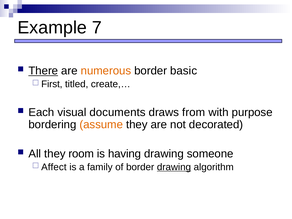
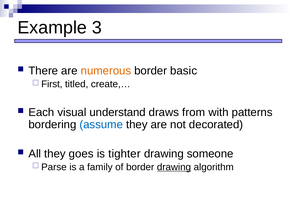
7: 7 -> 3
There underline: present -> none
documents: documents -> understand
purpose: purpose -> patterns
assume colour: orange -> blue
room: room -> goes
having: having -> tighter
Affect: Affect -> Parse
